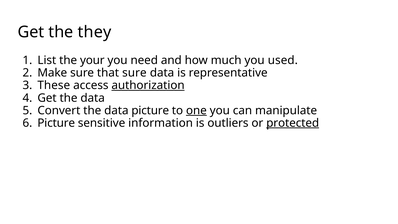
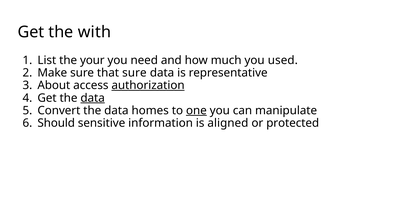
they: they -> with
These: These -> About
data at (93, 98) underline: none -> present
data picture: picture -> homes
Picture at (56, 123): Picture -> Should
outliers: outliers -> aligned
protected underline: present -> none
